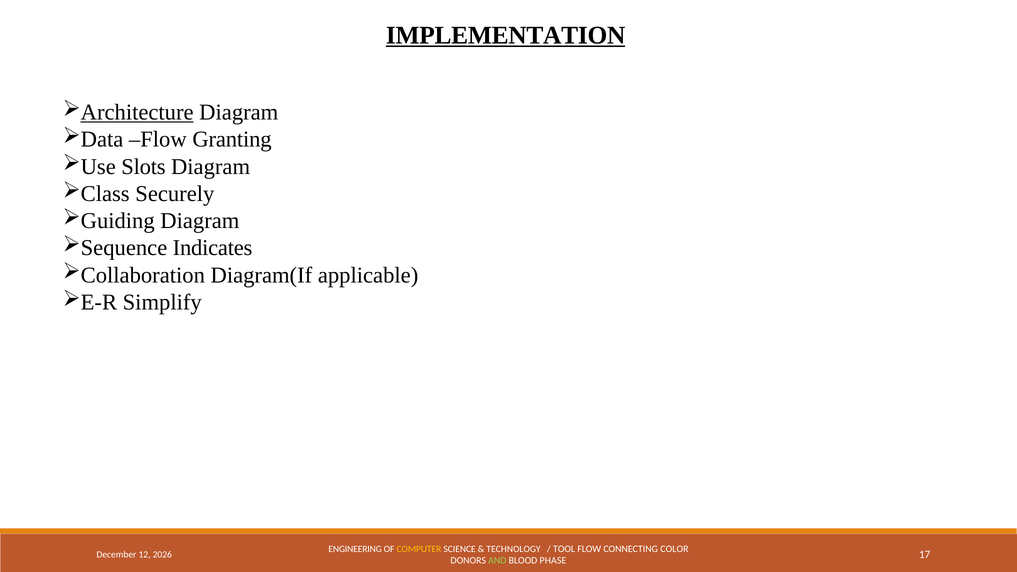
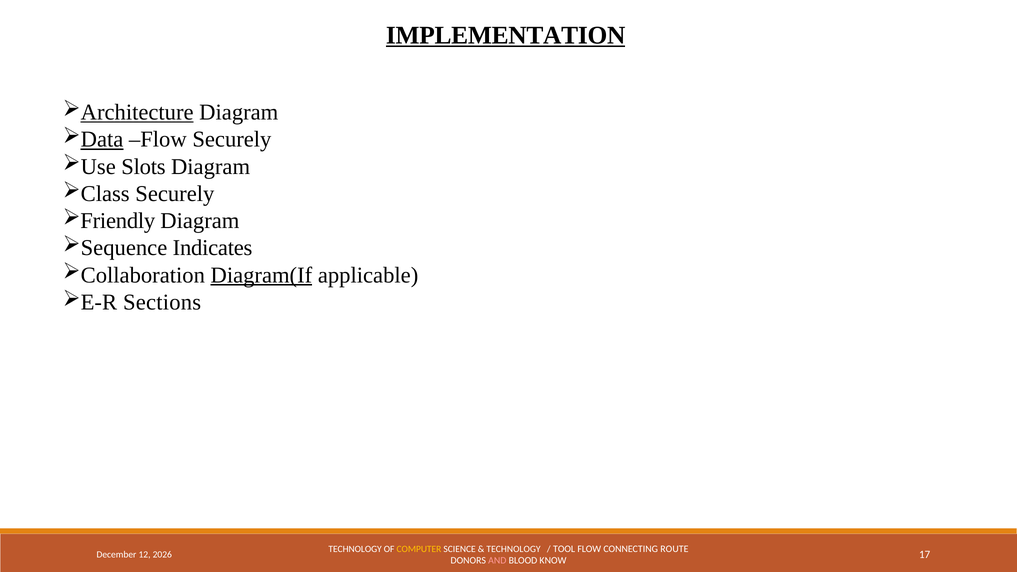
Data underline: none -> present
Flow Granting: Granting -> Securely
Guiding: Guiding -> Friendly
Diagram(If underline: none -> present
Simplify: Simplify -> Sections
ENGINEERING at (355, 549): ENGINEERING -> TECHNOLOGY
COLOR: COLOR -> ROUTE
AND colour: light green -> pink
PHASE: PHASE -> KNOW
